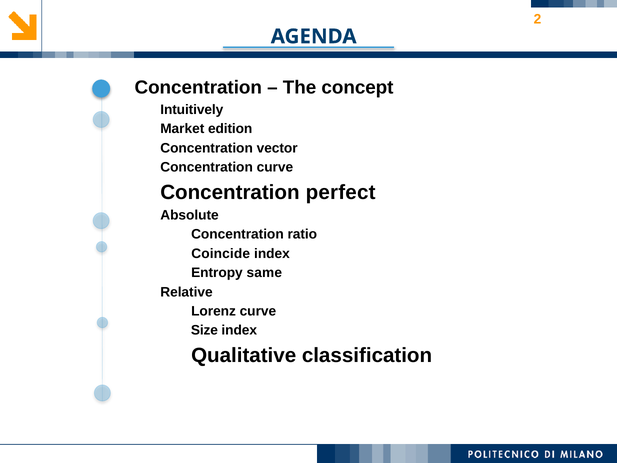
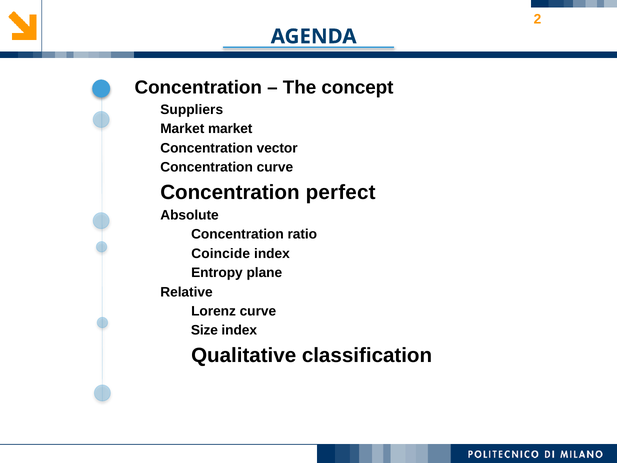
Intuitively: Intuitively -> Suppliers
Market edition: edition -> market
same: same -> plane
